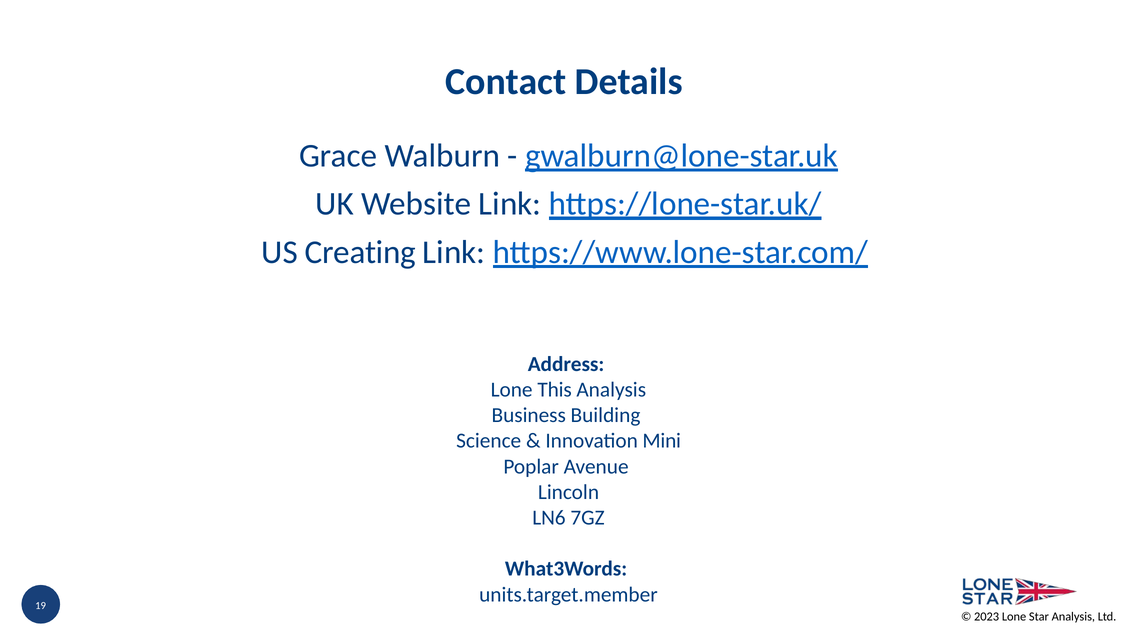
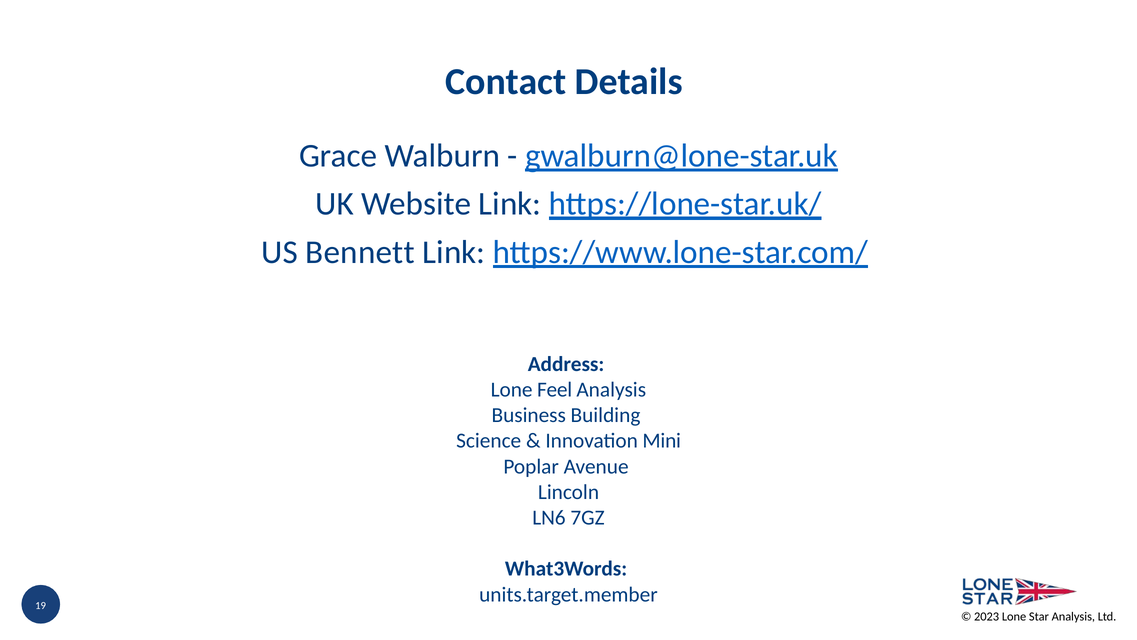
Creating: Creating -> Bennett
This: This -> Feel
